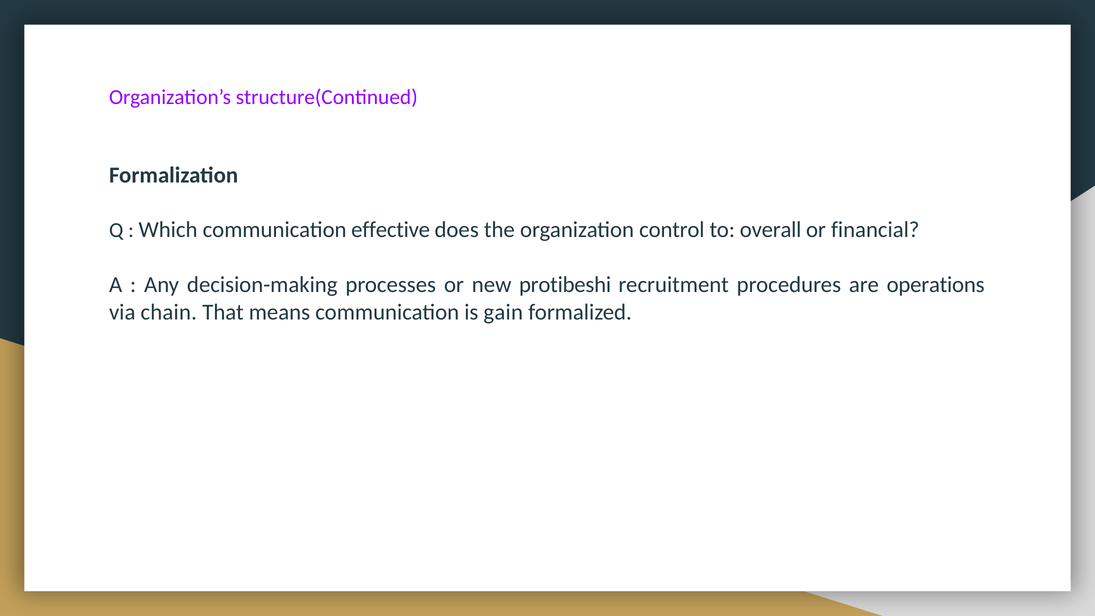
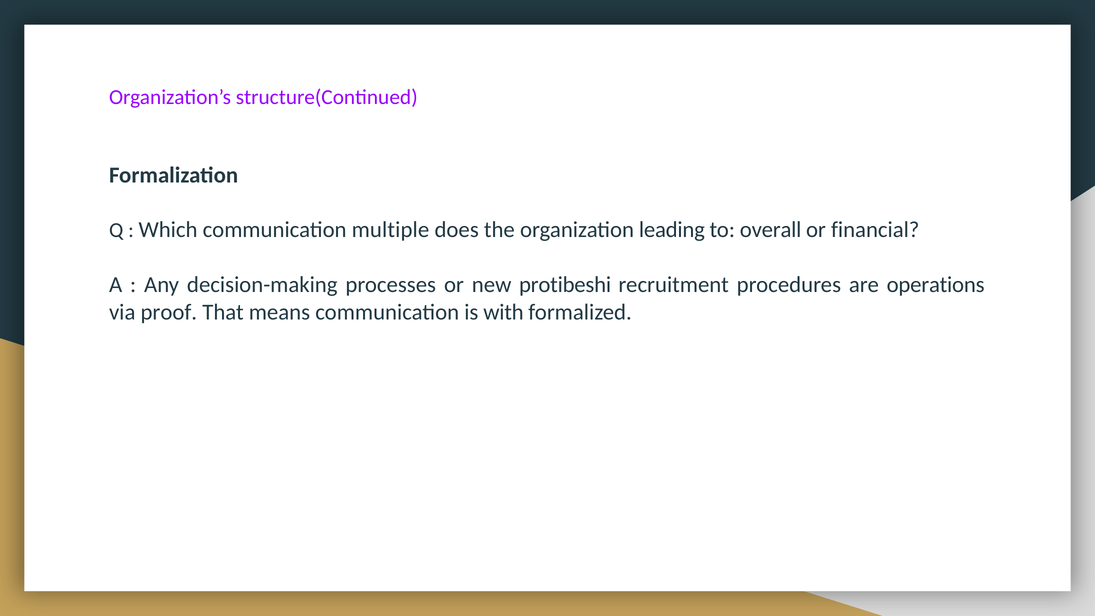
effective: effective -> multiple
control: control -> leading
chain: chain -> proof
gain: gain -> with
